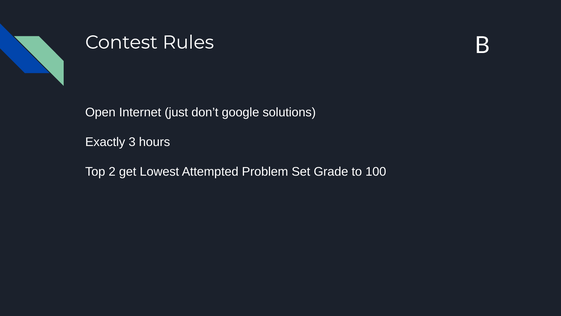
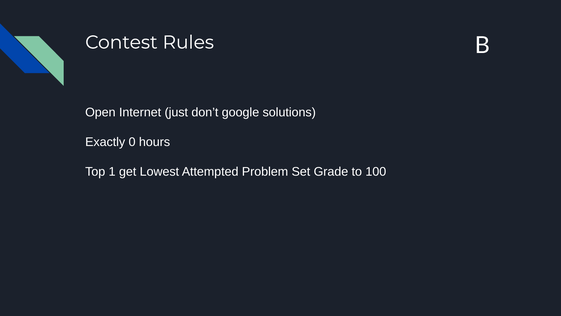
3: 3 -> 0
2: 2 -> 1
